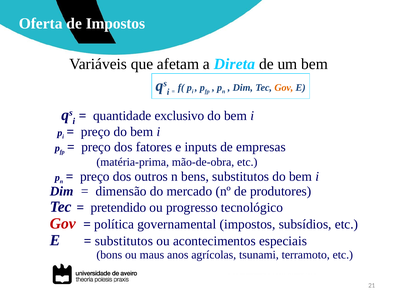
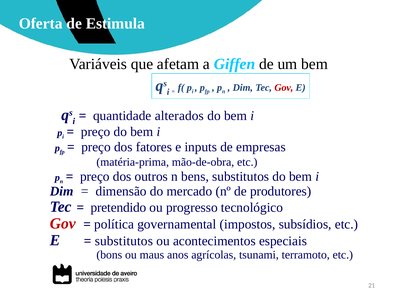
de Impostos: Impostos -> Estimula
Direta: Direta -> Giffen
Gov at (284, 88) colour: orange -> red
exclusivo: exclusivo -> alterados
